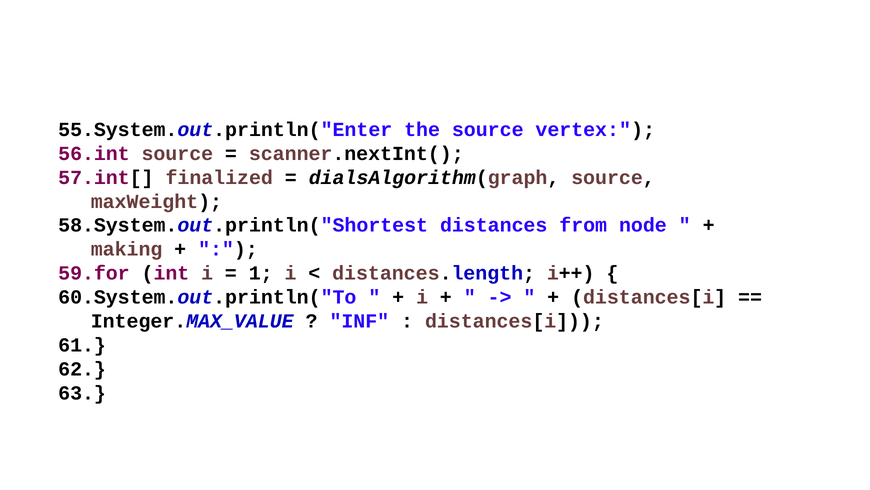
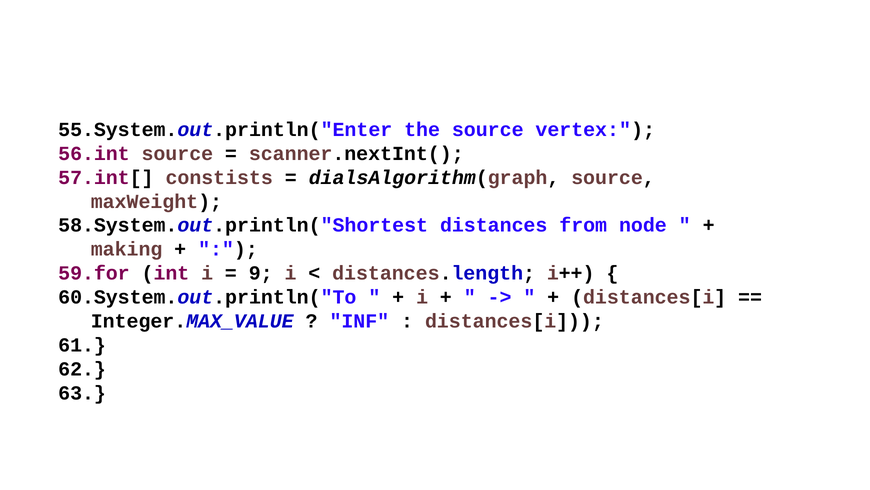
finalized: finalized -> constists
1: 1 -> 9
